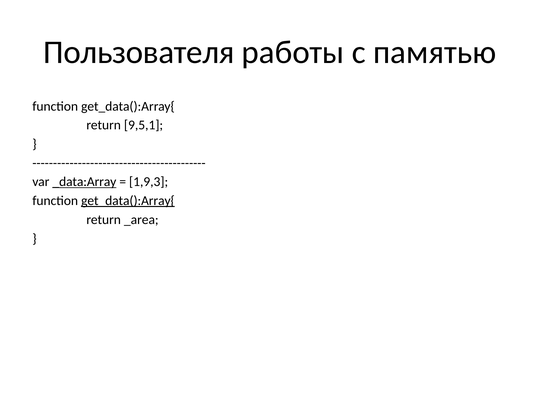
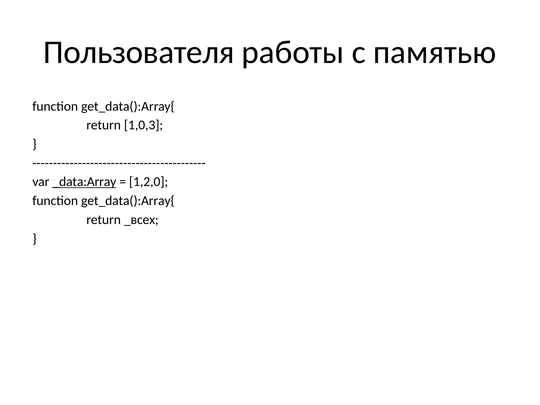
9,5,1: 9,5,1 -> 1,0,3
1,9,3: 1,9,3 -> 1,2,0
get_data():Array{ at (128, 201) underline: present -> none
_area: _area -> _всех
